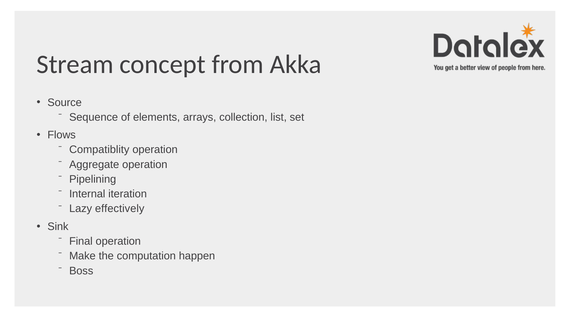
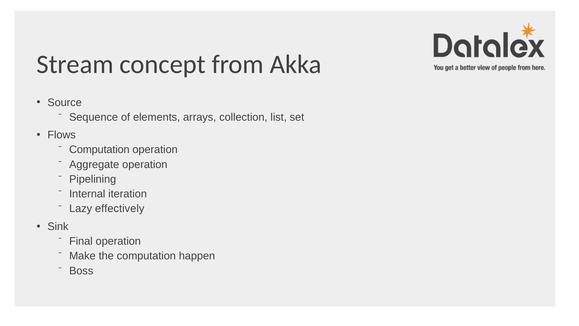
Compatiblity at (99, 150): Compatiblity -> Computation
